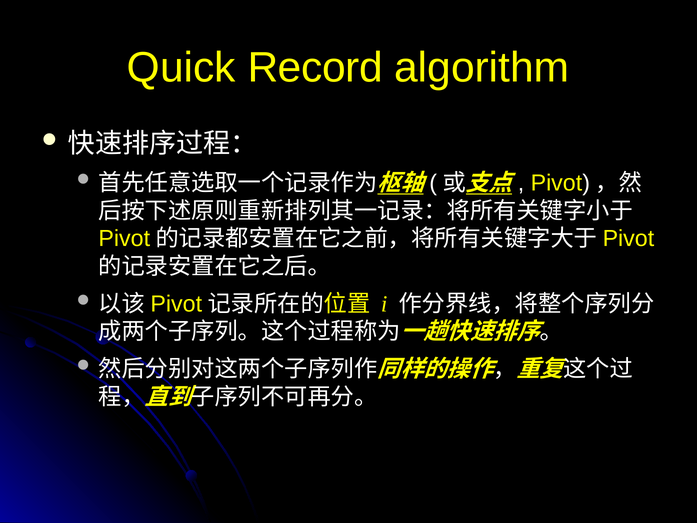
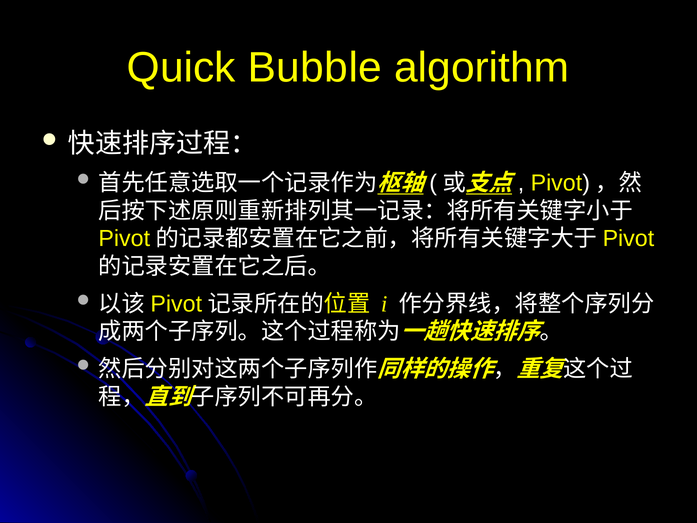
Record: Record -> Bubble
